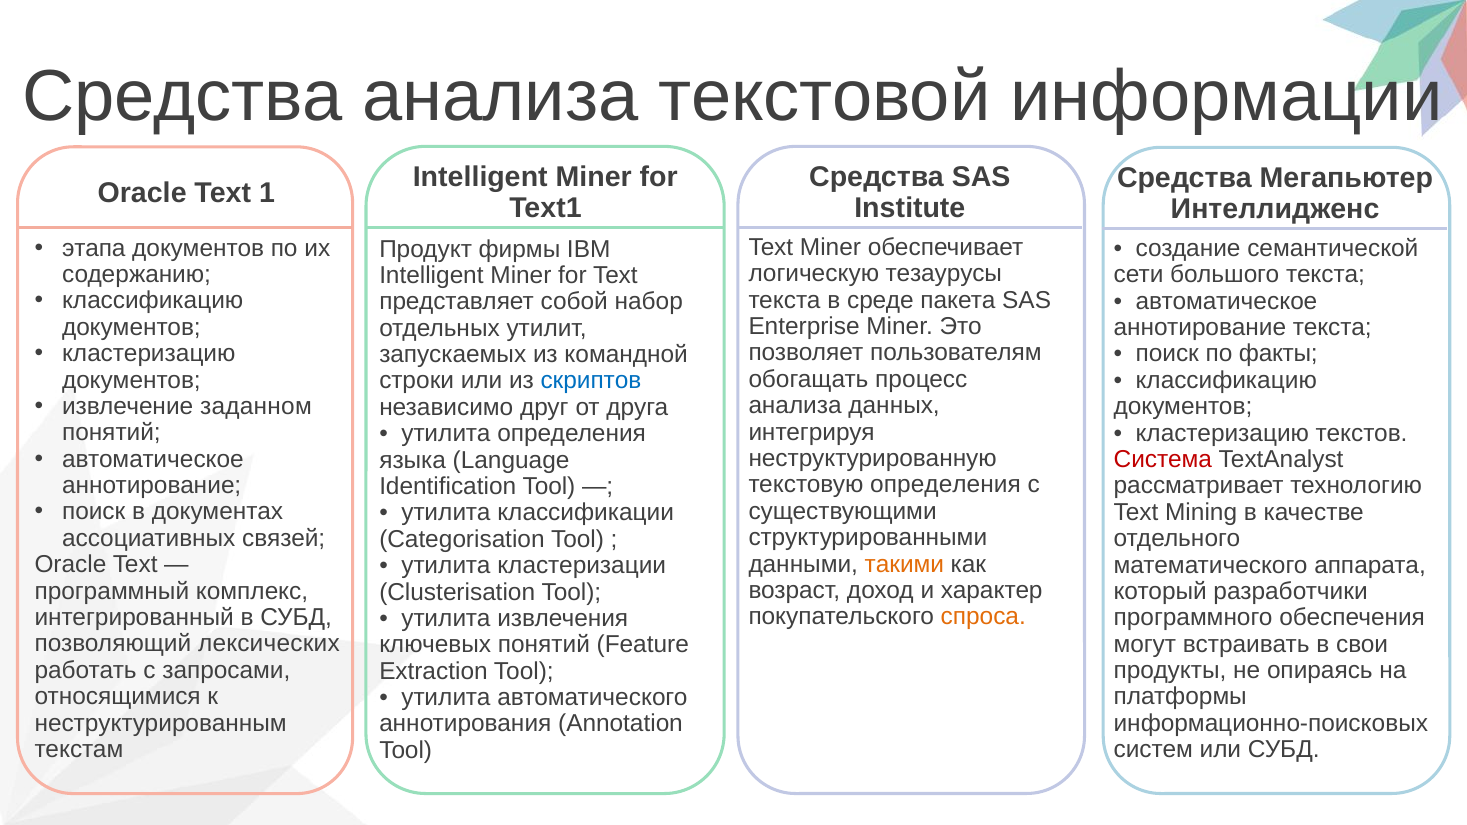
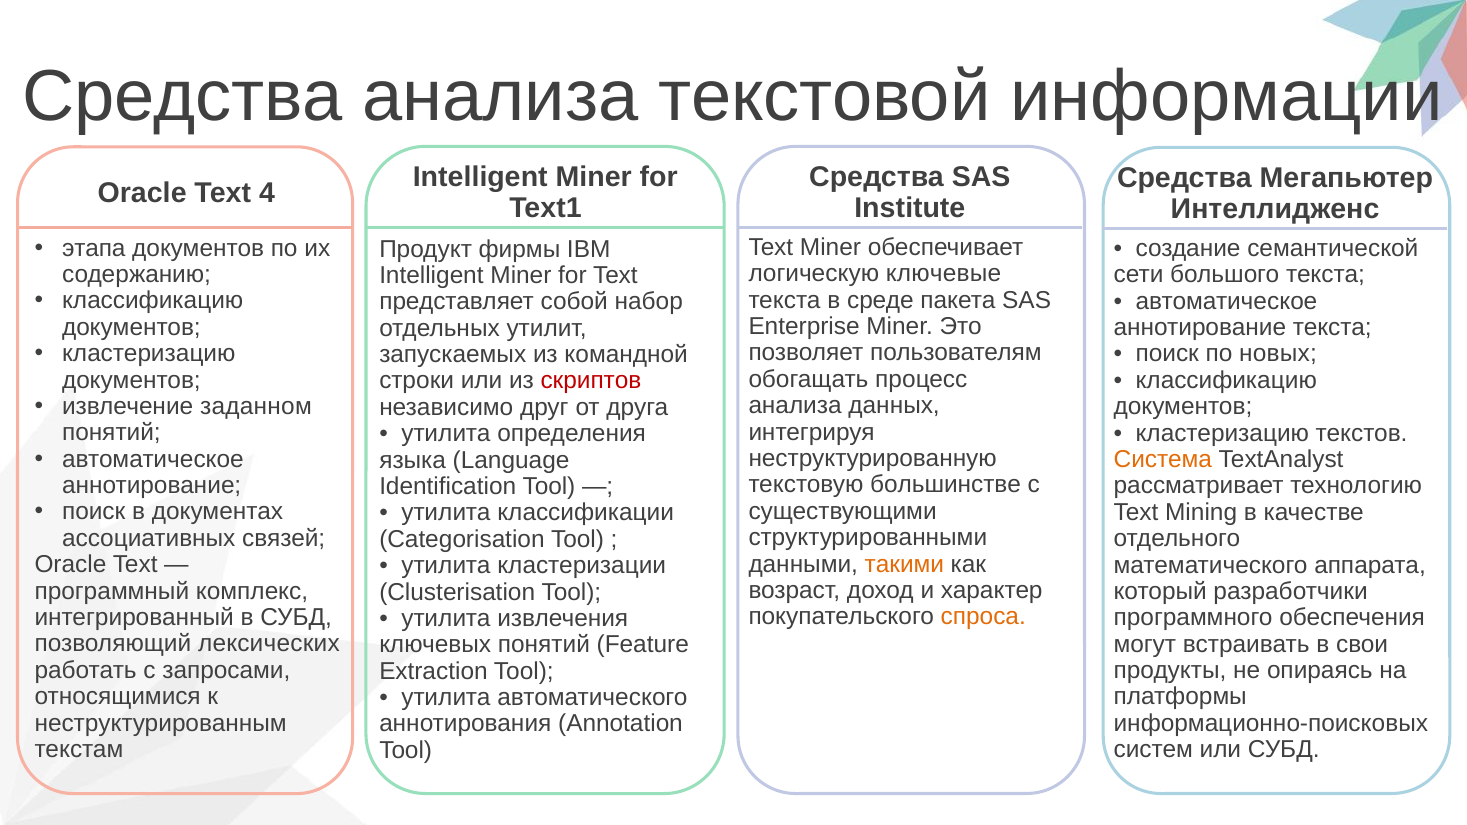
1: 1 -> 4
тезаурусы: тезаурусы -> ключевые
факты: факты -> новых
скриптов colour: blue -> red
Система colour: red -> orange
текстовую определения: определения -> большинстве
